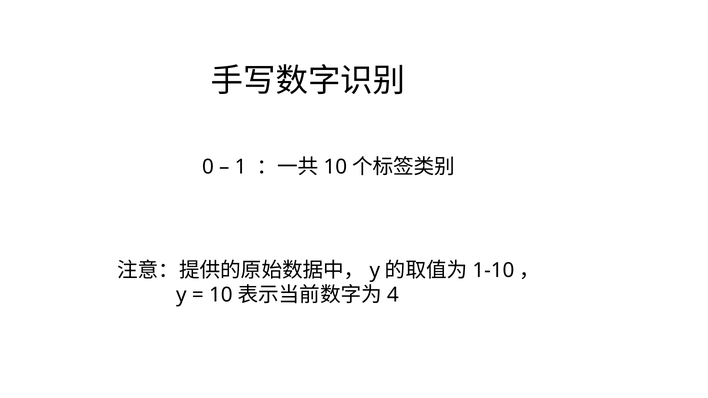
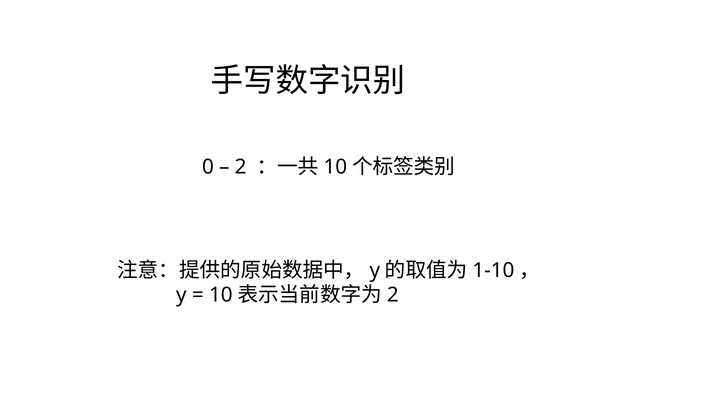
1 at (241, 167): 1 -> 2
4 at (393, 295): 4 -> 2
